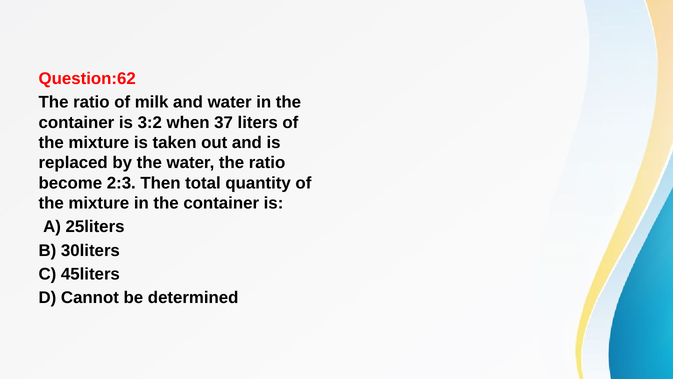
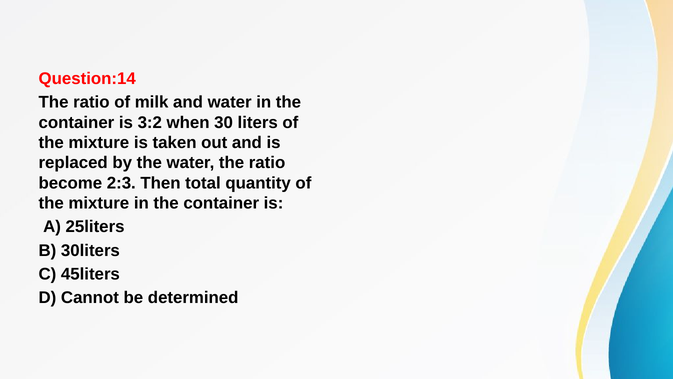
Question:62: Question:62 -> Question:14
37: 37 -> 30
